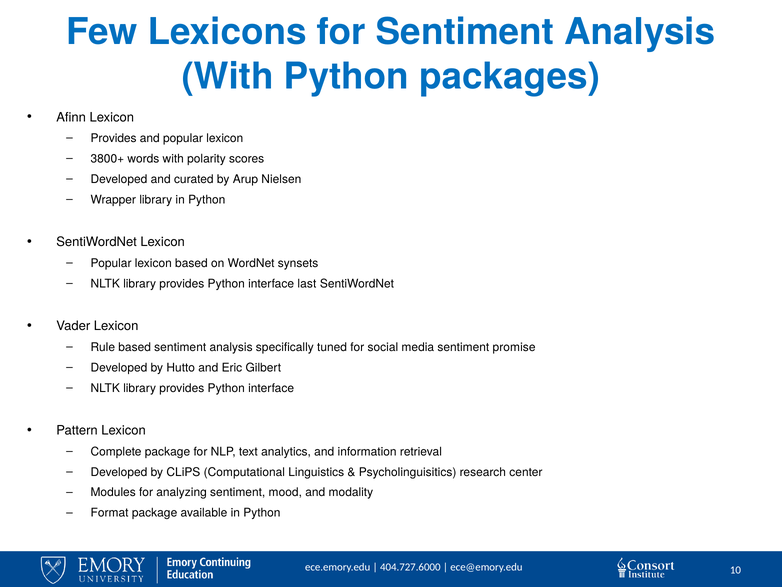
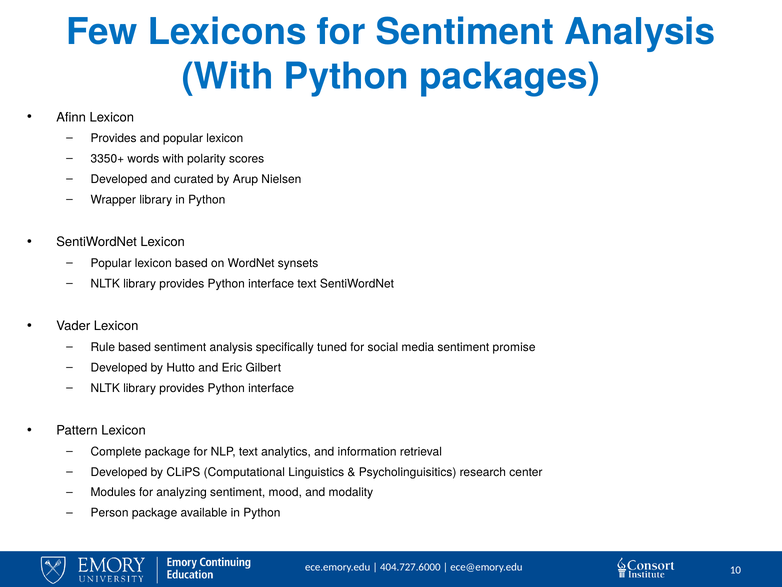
3800+: 3800+ -> 3350+
interface last: last -> text
Format: Format -> Person
